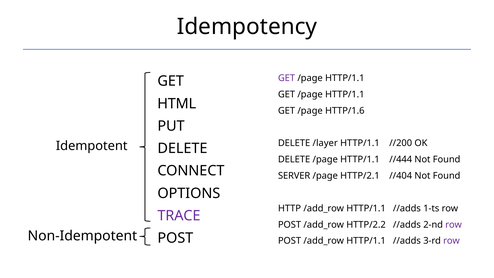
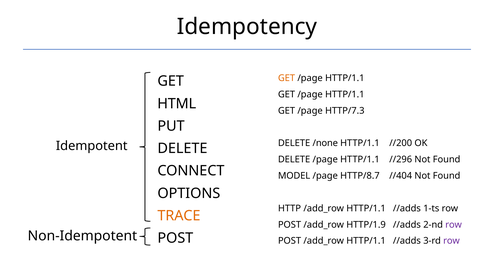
GET at (287, 78) colour: purple -> orange
HTTP/1.6: HTTP/1.6 -> HTTP/7.3
/layer: /layer -> /none
//444: //444 -> //296
SERVER: SERVER -> MODEL
HTTP/2.1: HTTP/2.1 -> HTTP/8.7
TRACE colour: purple -> orange
HTTP/2.2: HTTP/2.2 -> HTTP/1.9
